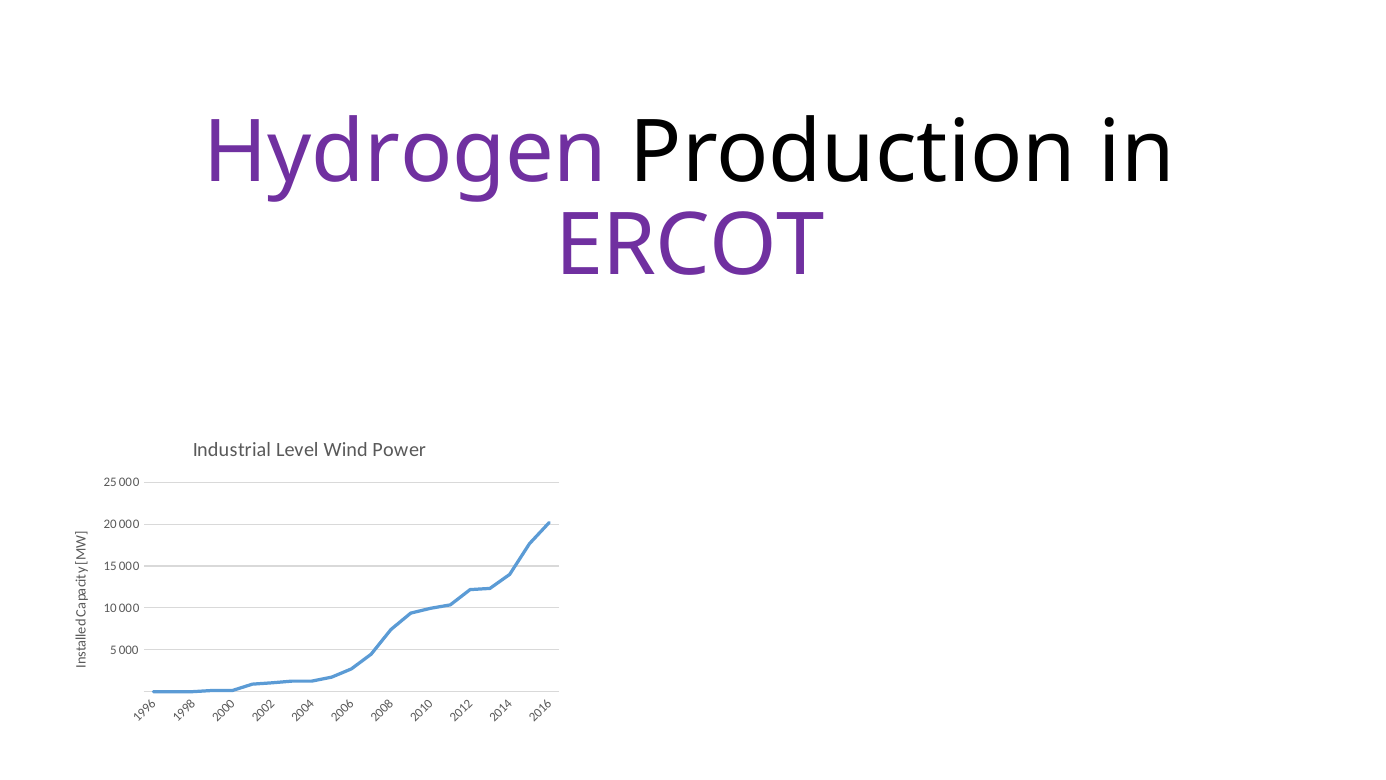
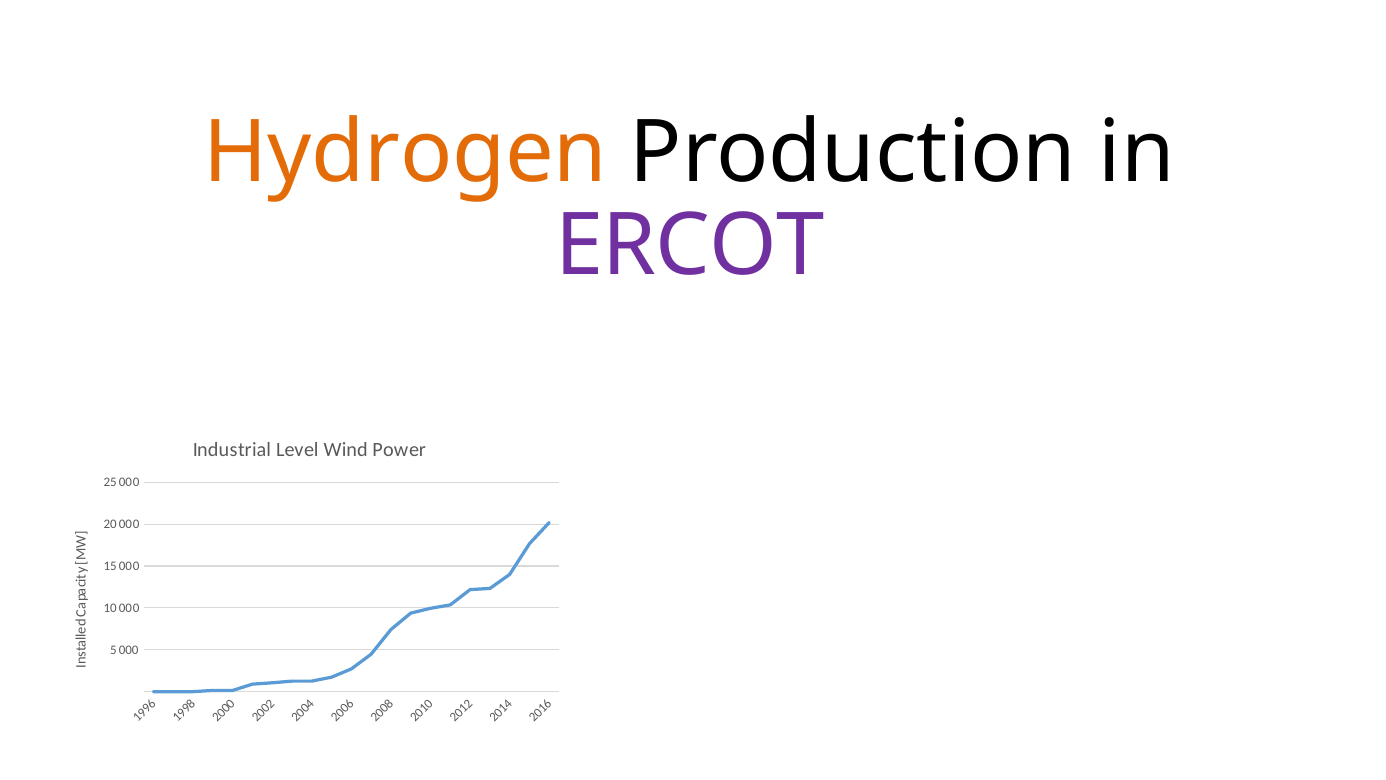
Hydrogen colour: purple -> orange
